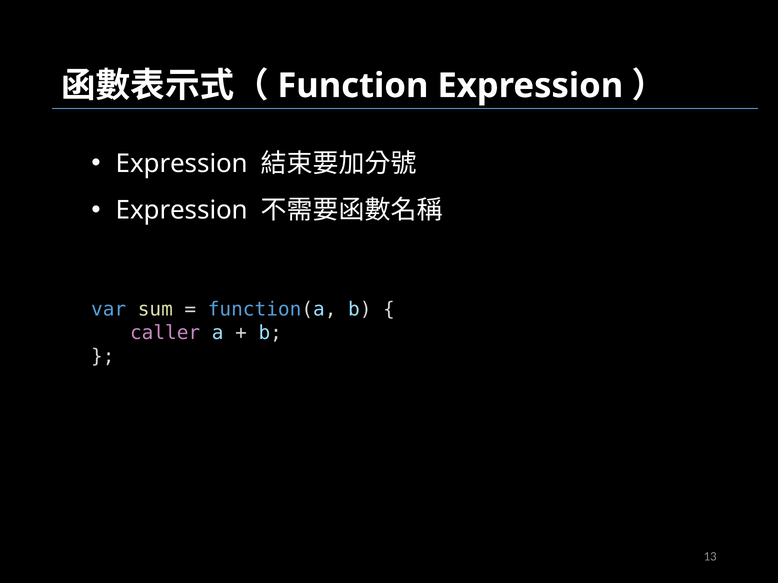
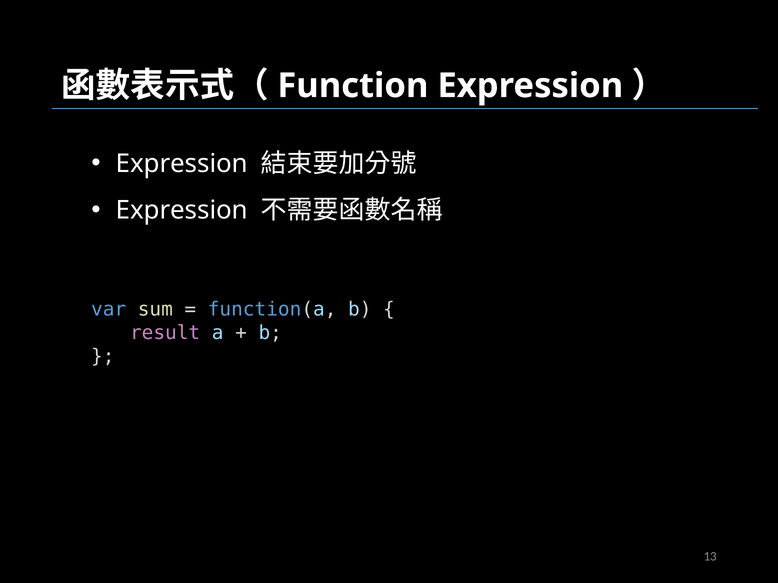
caller: caller -> result
